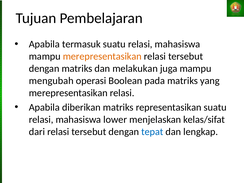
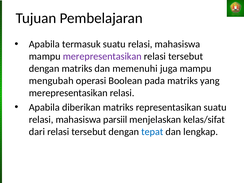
merepresentasikan at (102, 56) colour: orange -> purple
melakukan: melakukan -> memenuhi
lower: lower -> parsiil
